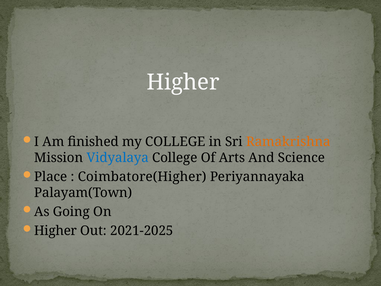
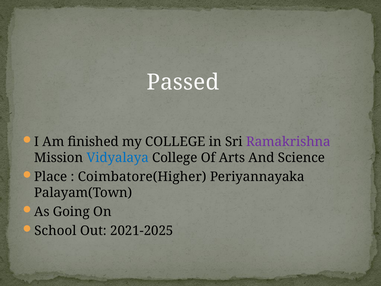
Higher at (183, 82): Higher -> Passed
Ramakrishna colour: orange -> purple
Higher at (56, 231): Higher -> School
